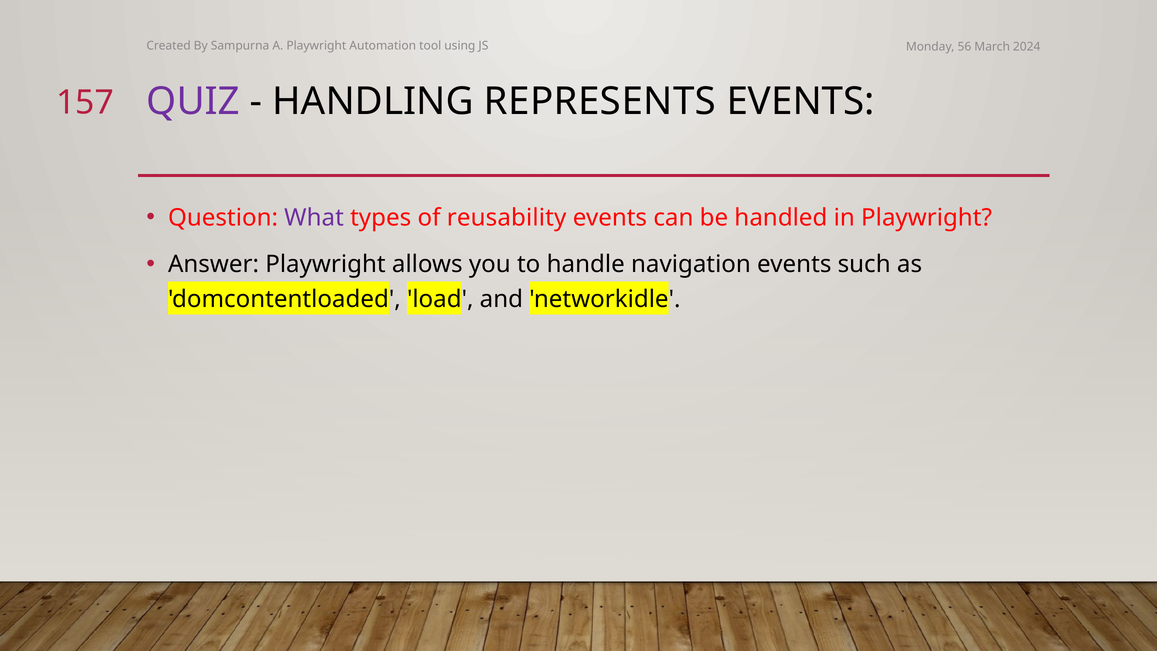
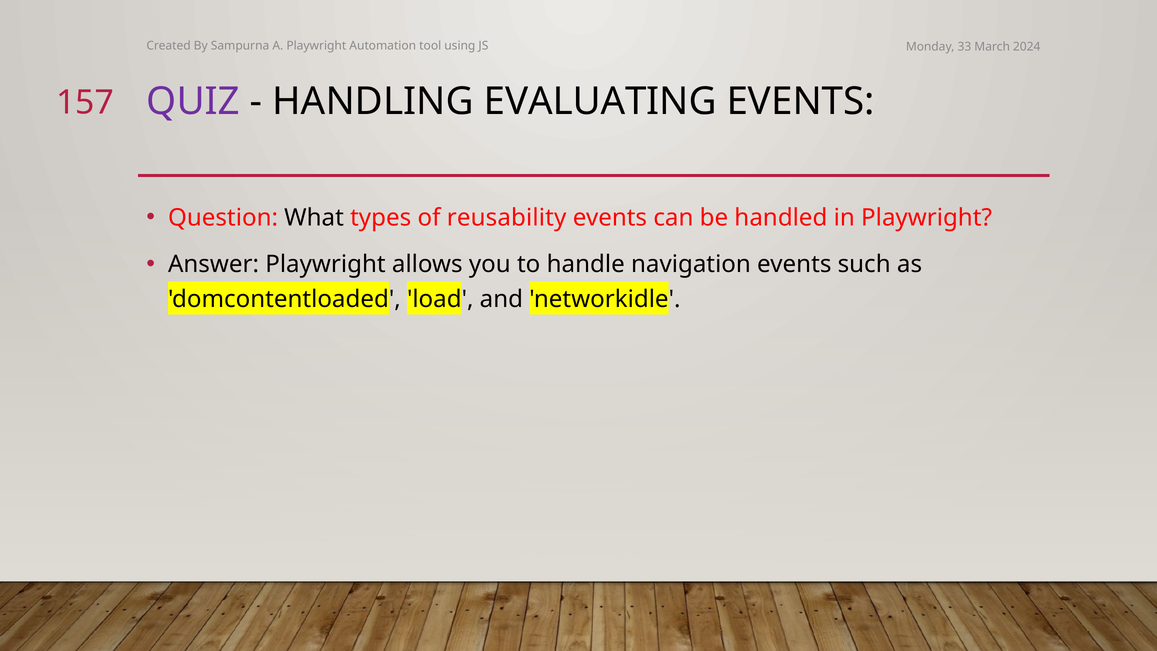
56: 56 -> 33
REPRESENTS: REPRESENTS -> EVALUATING
What colour: purple -> black
